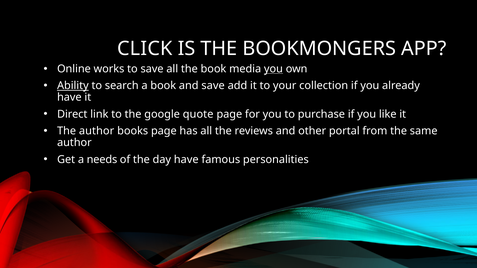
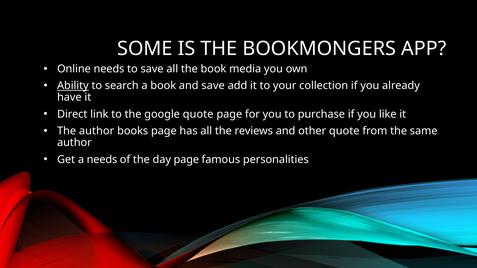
CLICK: CLICK -> SOME
Online works: works -> needs
you at (273, 69) underline: present -> none
other portal: portal -> quote
day have: have -> page
